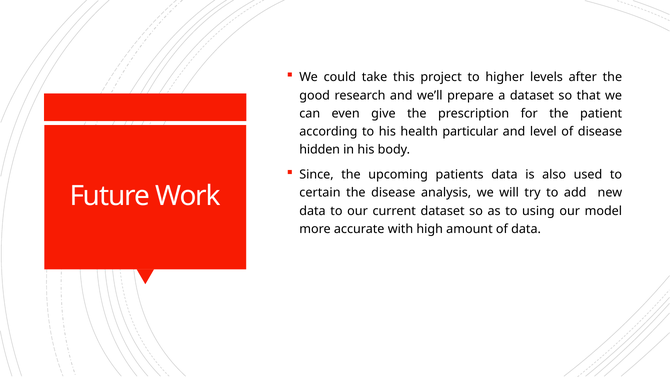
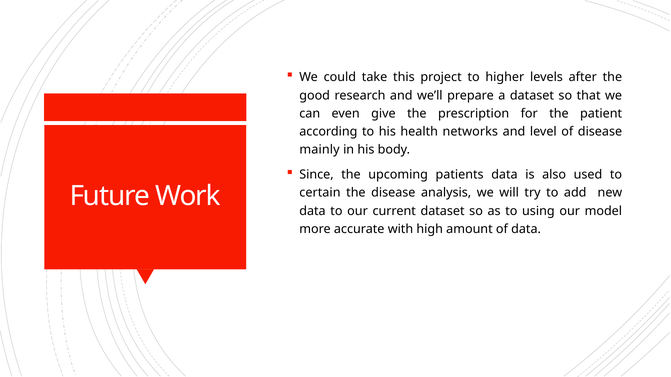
particular: particular -> networks
hidden: hidden -> mainly
